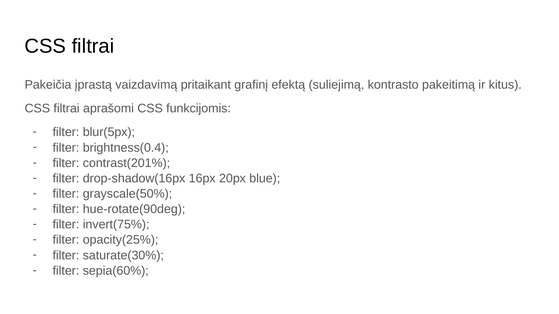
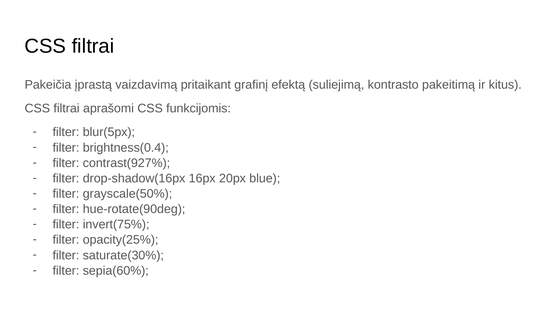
contrast(201%: contrast(201% -> contrast(927%
